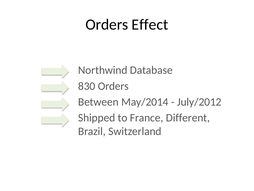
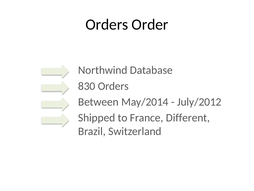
Effect: Effect -> Order
